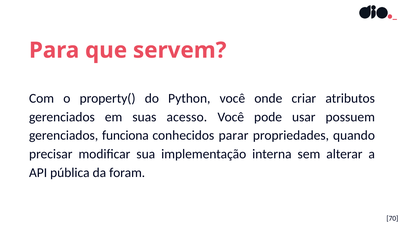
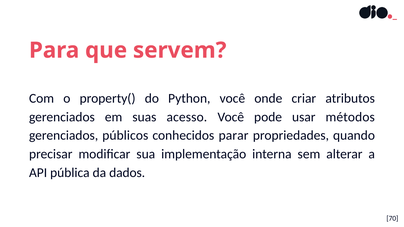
possuem: possuem -> métodos
funciona: funciona -> públicos
foram: foram -> dados
